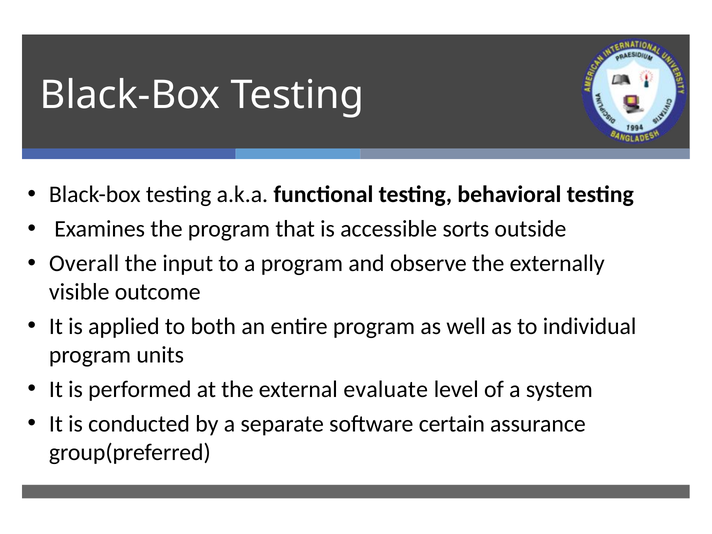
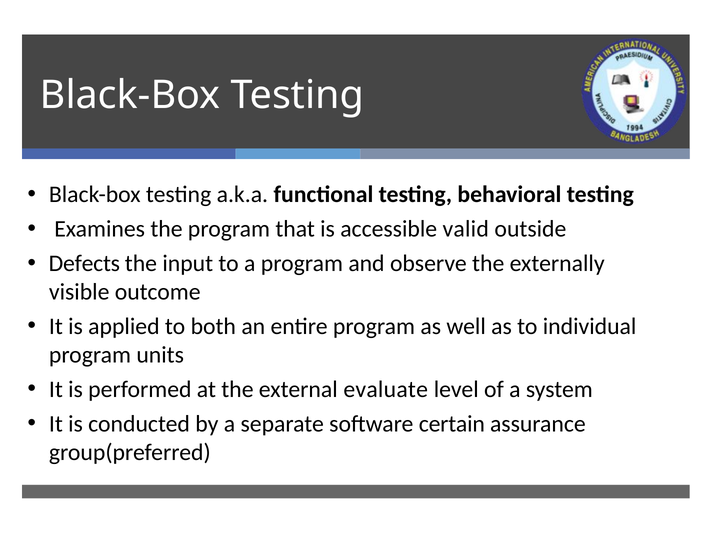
sorts: sorts -> valid
Overall: Overall -> Defects
